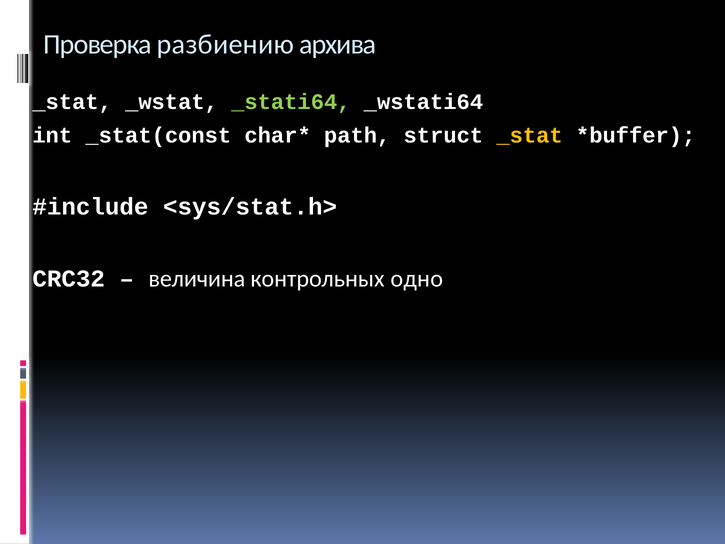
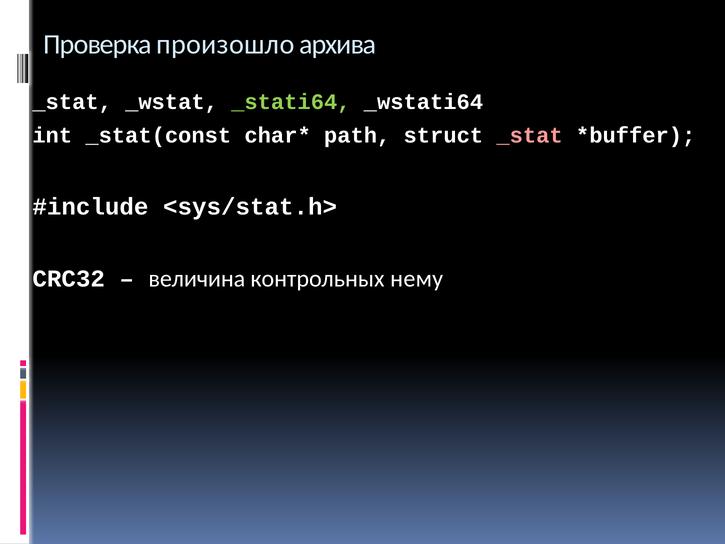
разбиению: разбиению -> произошло
_stat at (530, 135) colour: yellow -> pink
одно: одно -> нему
